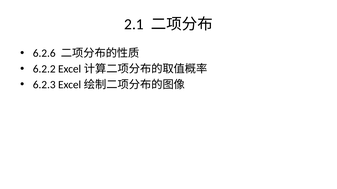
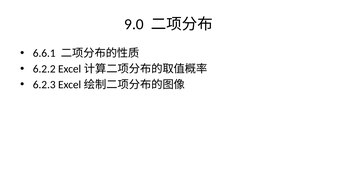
2.1: 2.1 -> 9.0
6.2.6: 6.2.6 -> 6.6.1
